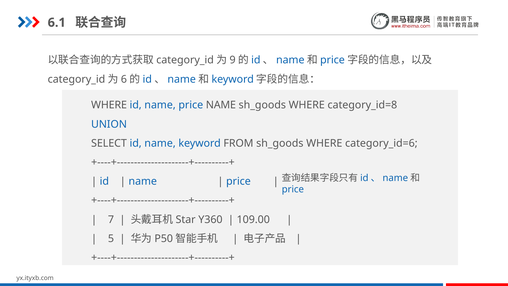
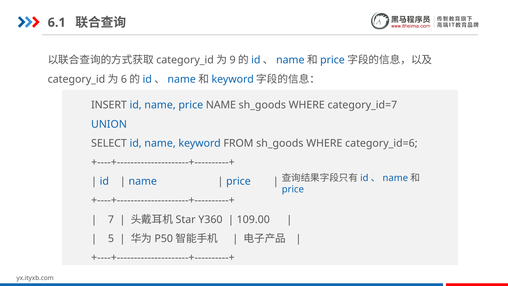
WHERE at (109, 105): WHERE -> INSERT
category_id=8: category_id=8 -> category_id=7
